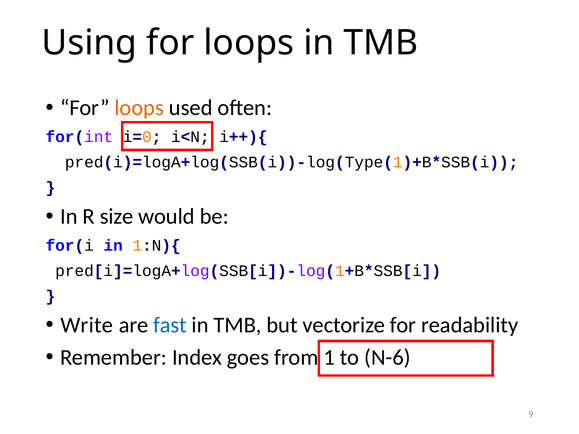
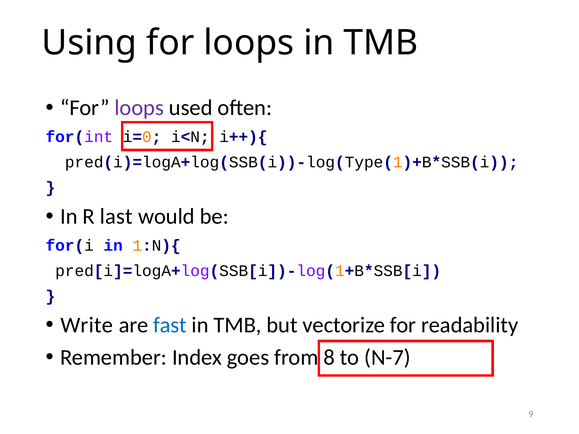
loops at (139, 108) colour: orange -> purple
size: size -> last
1: 1 -> 8
N-6: N-6 -> N-7
